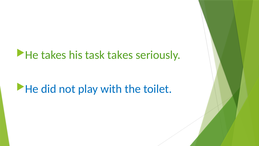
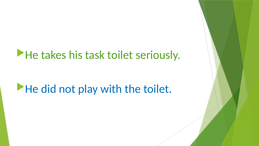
task takes: takes -> toilet
